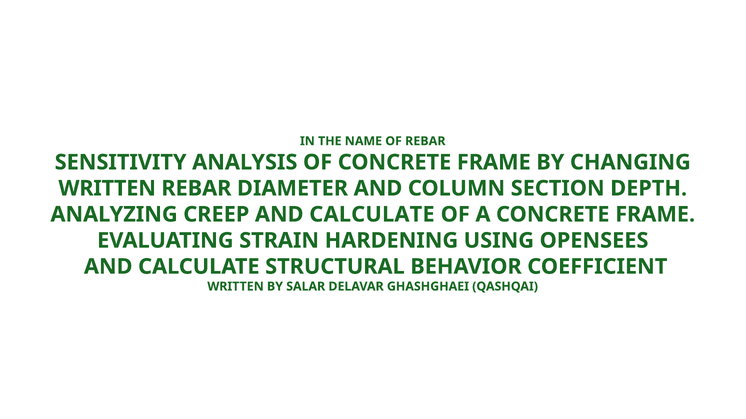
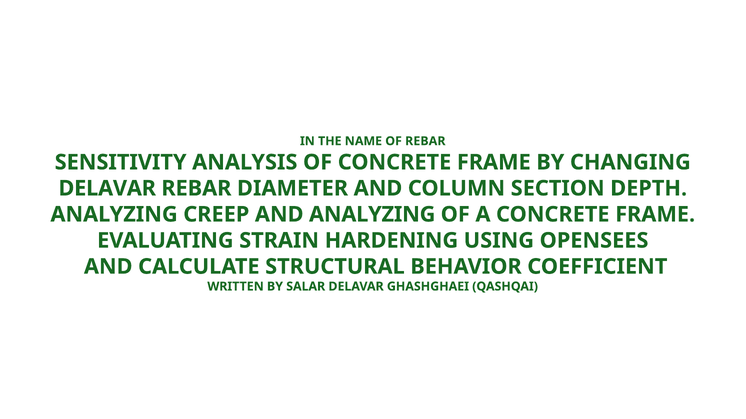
WRITTEN at (107, 189): WRITTEN -> DELAVAR
CREEP AND CALCULATE: CALCULATE -> ANALYZING
